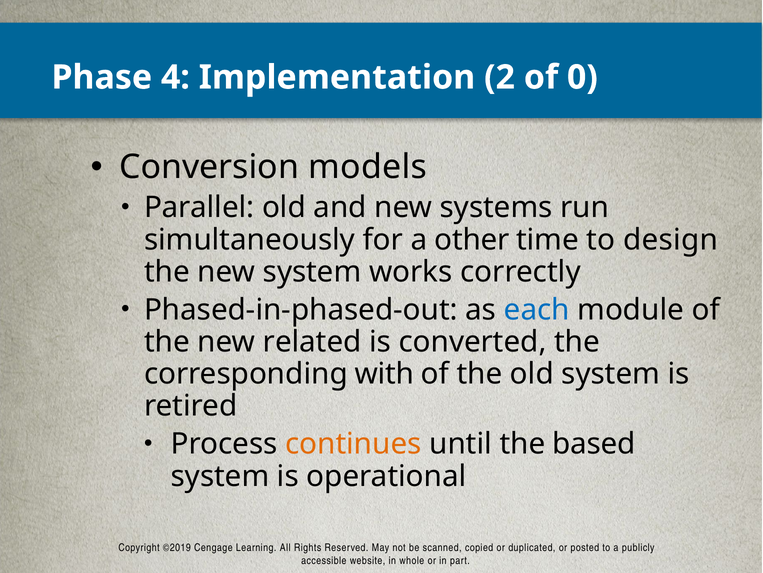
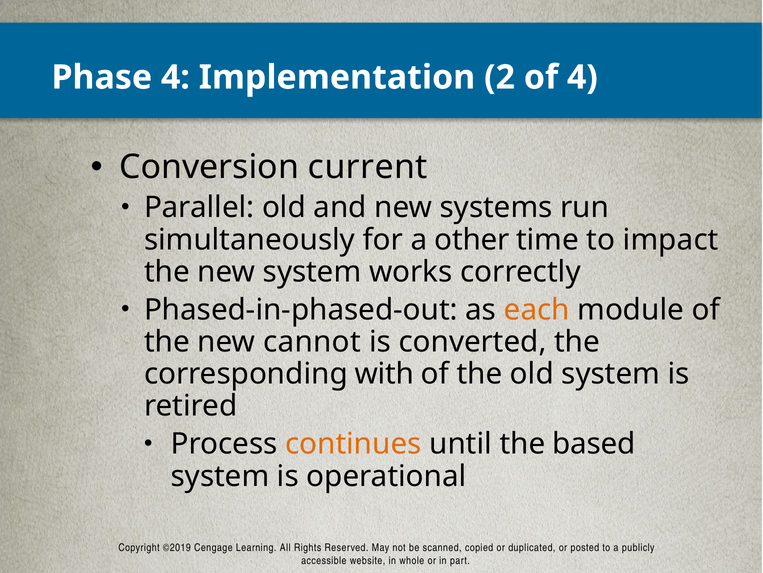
of 0: 0 -> 4
models: models -> current
design: design -> impact
each colour: blue -> orange
related: related -> cannot
